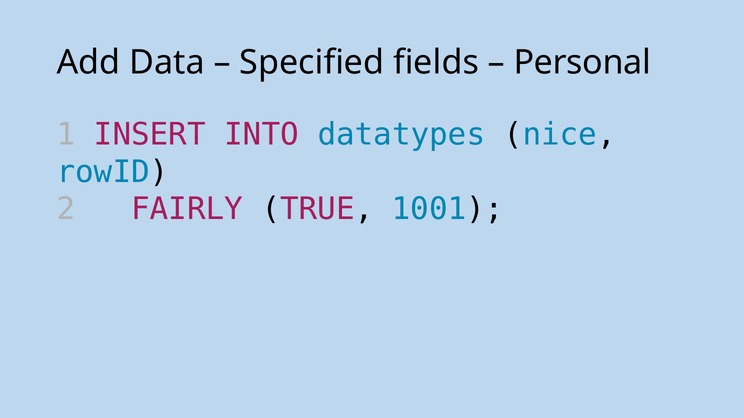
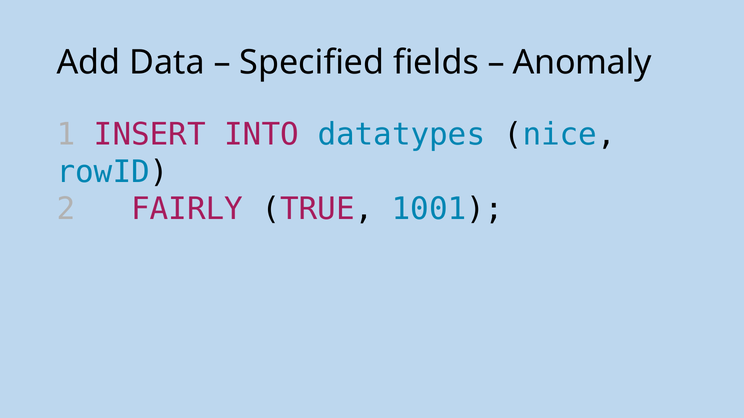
Personal: Personal -> Anomaly
